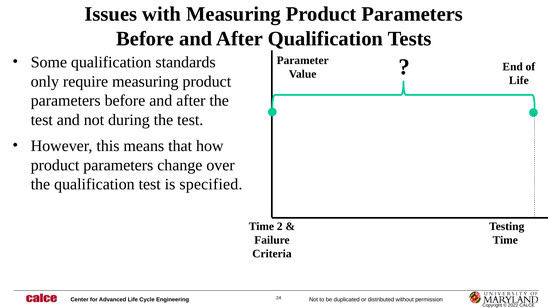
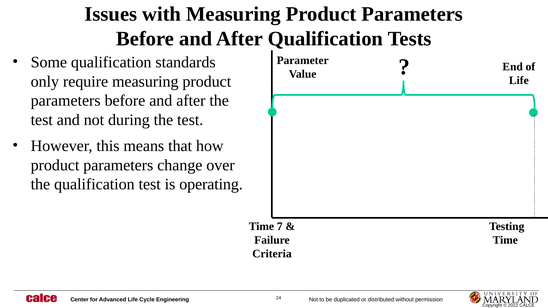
specified: specified -> operating
2: 2 -> 7
